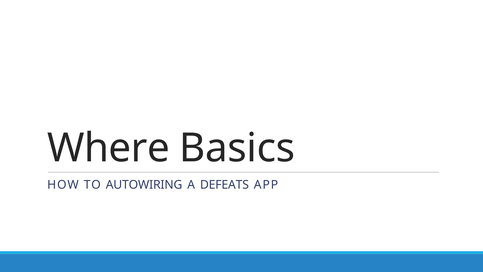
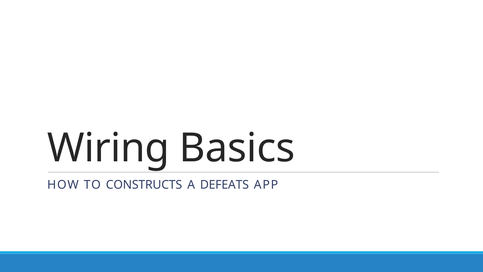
Where: Where -> Wiring
AUTOWIRING: AUTOWIRING -> CONSTRUCTS
